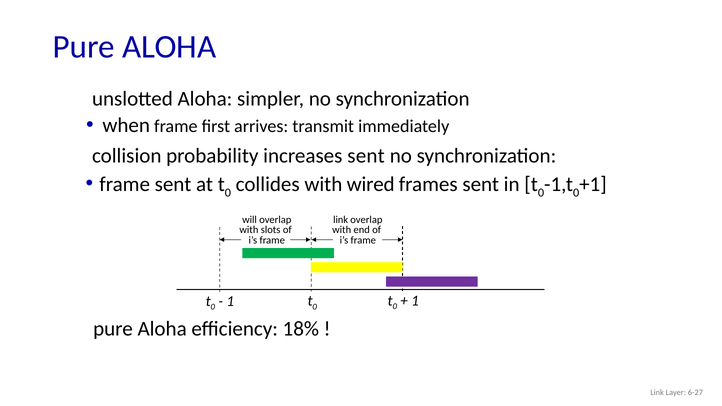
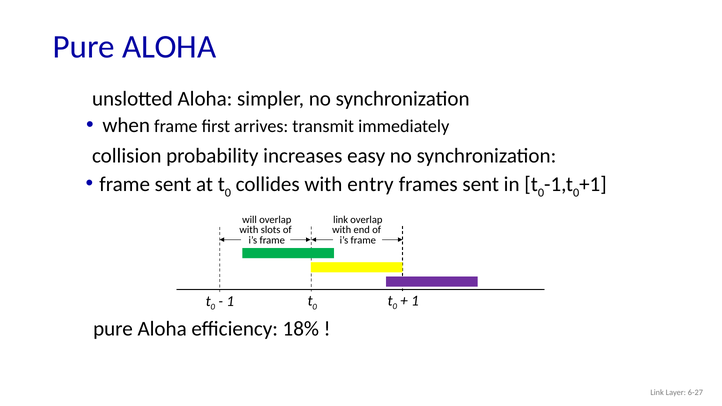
increases sent: sent -> easy
wired: wired -> entry
